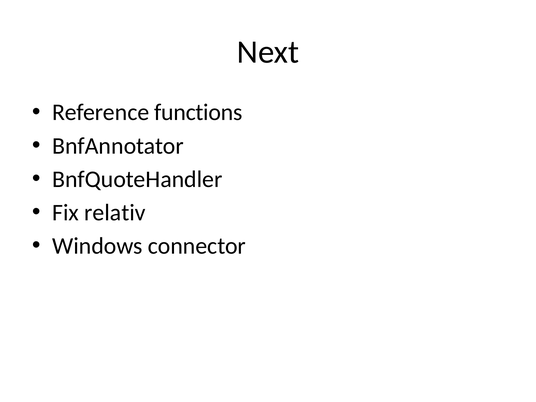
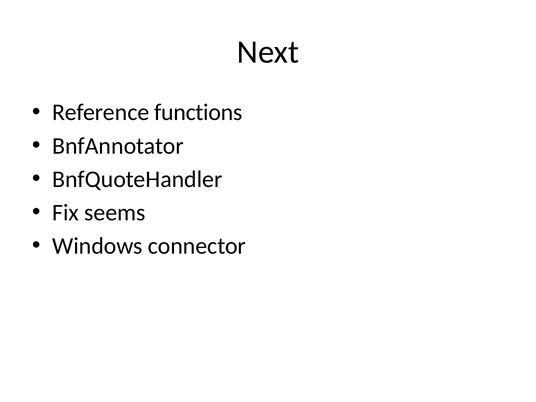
relativ: relativ -> seems
